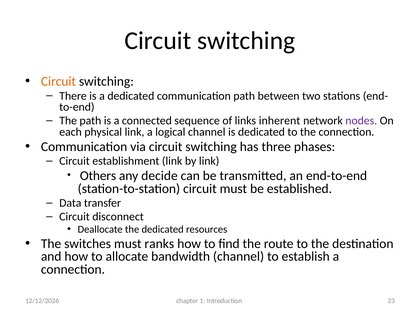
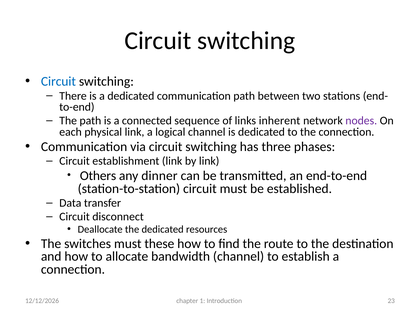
Circuit at (58, 81) colour: orange -> blue
decide: decide -> dinner
ranks: ranks -> these
